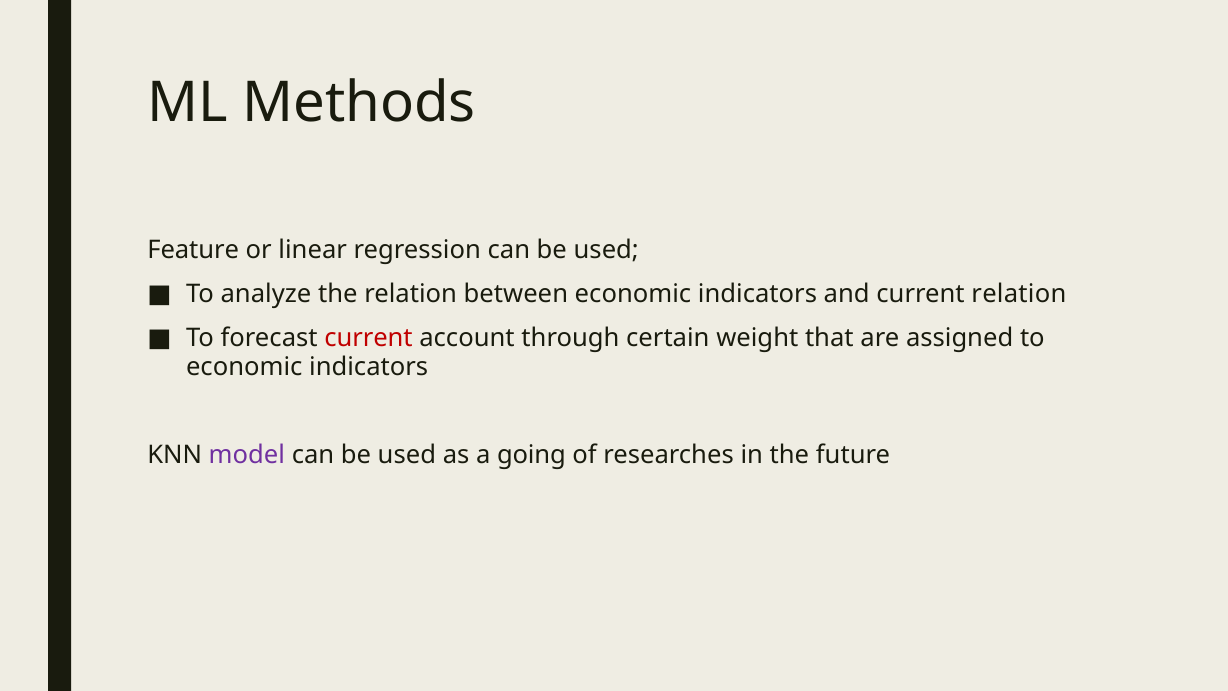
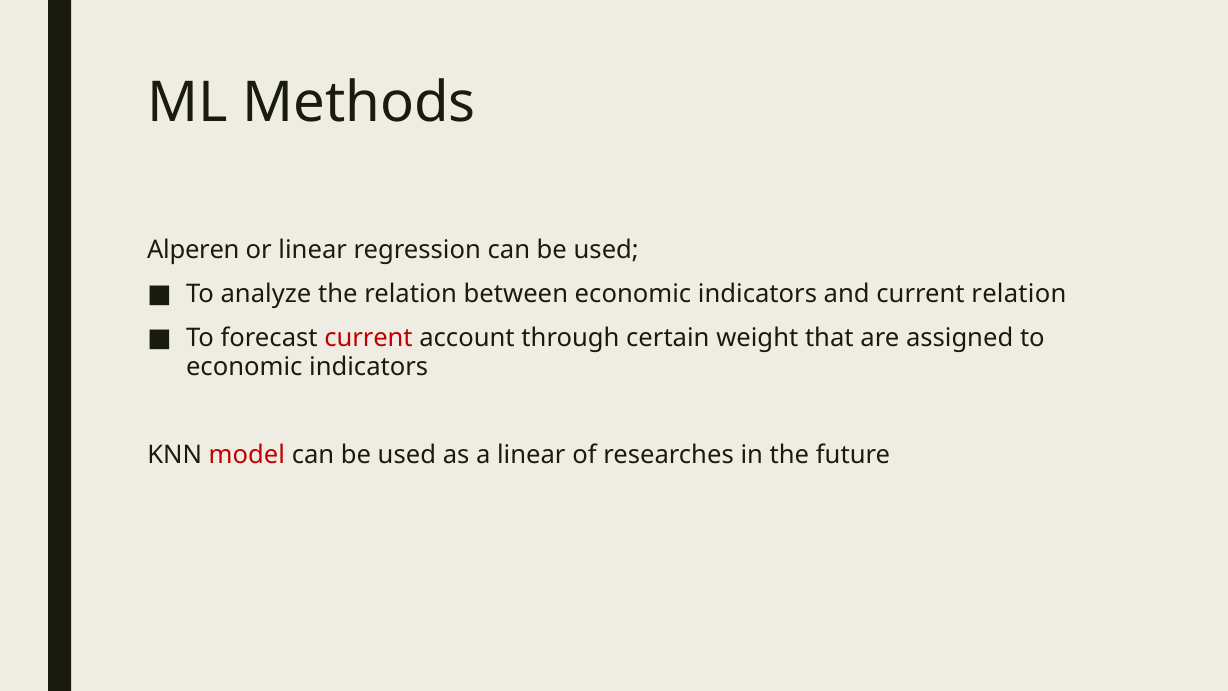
Feature: Feature -> Alperen
model colour: purple -> red
a going: going -> linear
